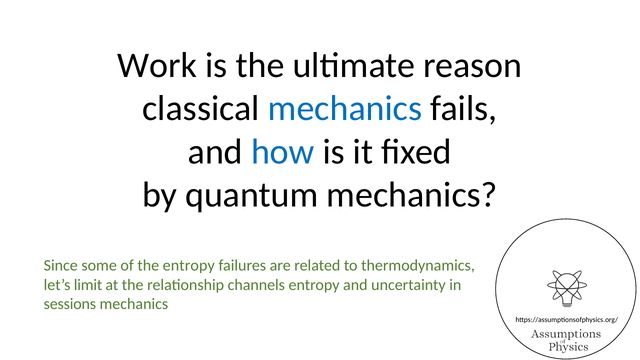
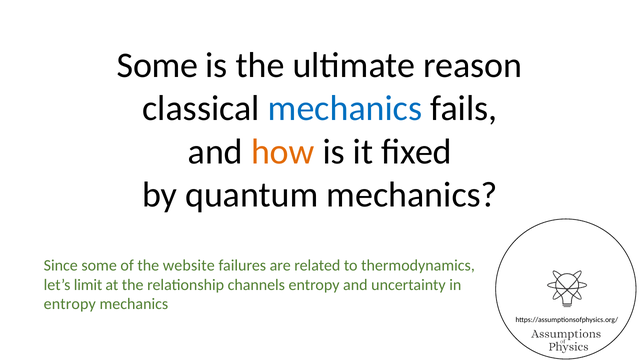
Work at (157, 65): Work -> Some
how colour: blue -> orange
the entropy: entropy -> website
sessions at (70, 304): sessions -> entropy
